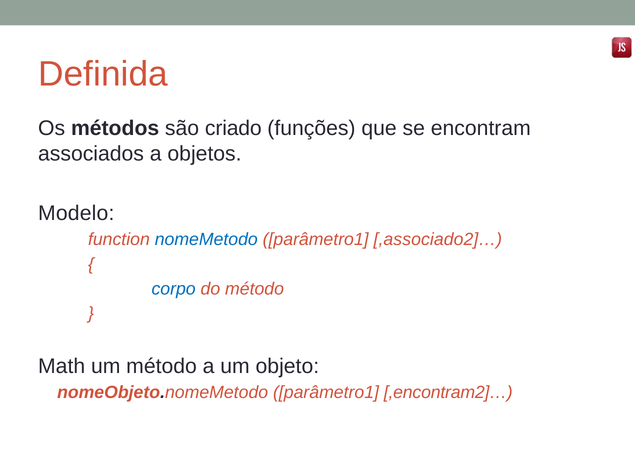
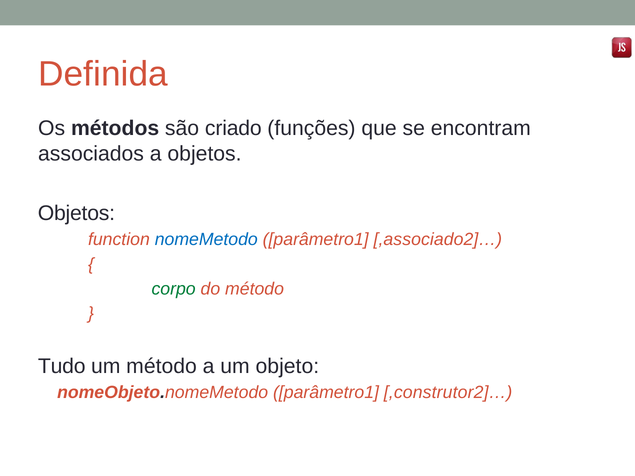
Modelo at (76, 213): Modelo -> Objetos
corpo colour: blue -> green
Math: Math -> Tudo
,encontram2]…: ,encontram2]… -> ,construtor2]…
